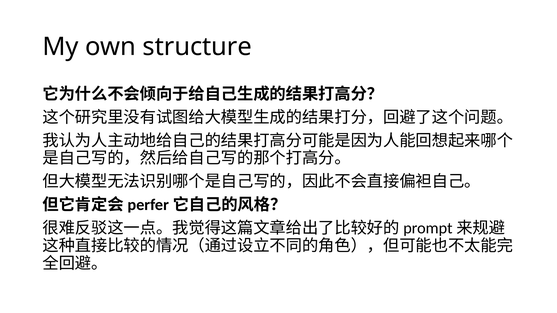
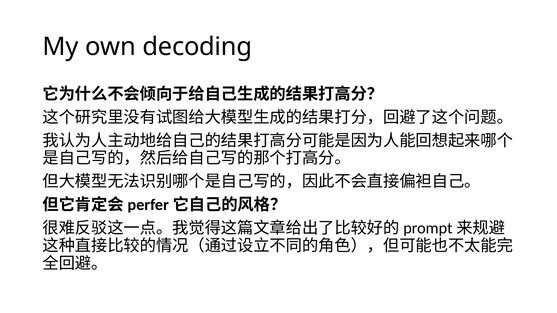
structure: structure -> decoding
